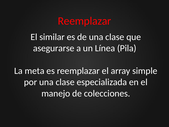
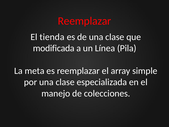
similar: similar -> tienda
asegurarse: asegurarse -> modificada
